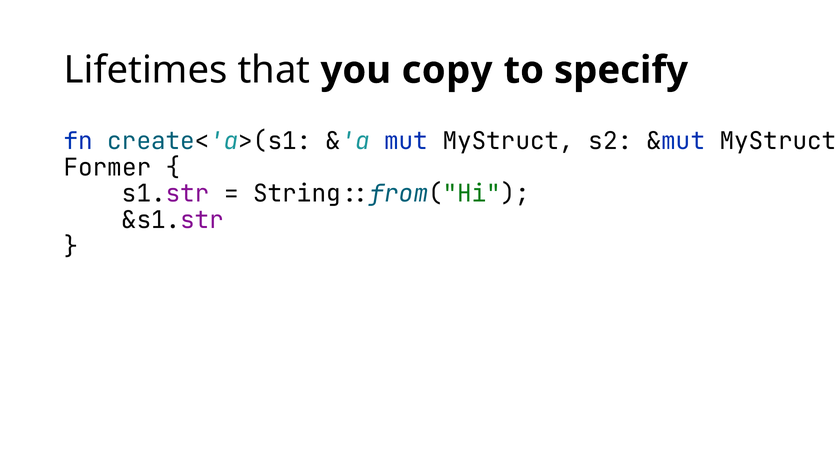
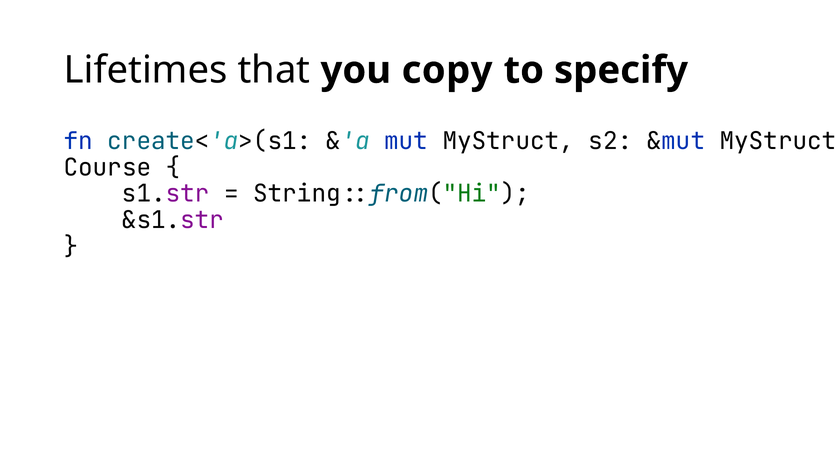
Former: Former -> Course
